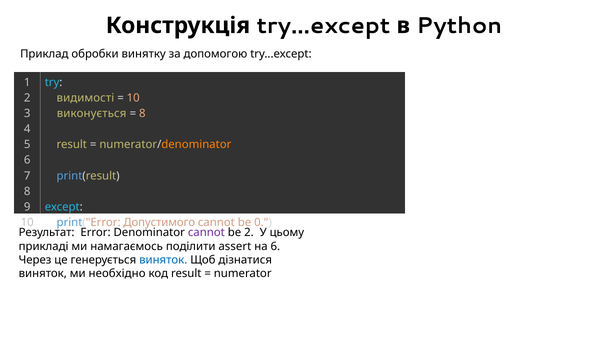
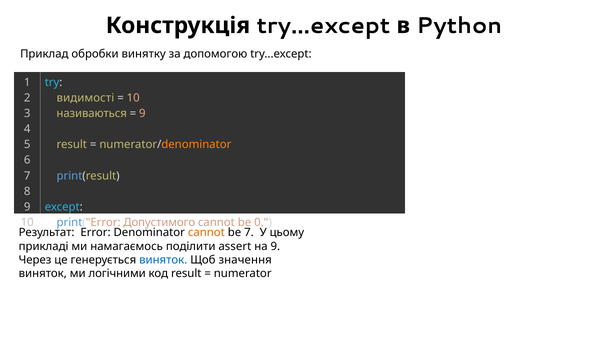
виконується: виконується -> називаються
8 at (142, 114): 8 -> 9
cannot at (206, 233) colour: purple -> orange
be 2: 2 -> 7
на 6: 6 -> 9
дізнатися: дізнатися -> значення
необхідно: необхідно -> логічними
